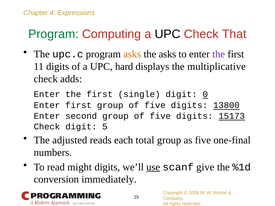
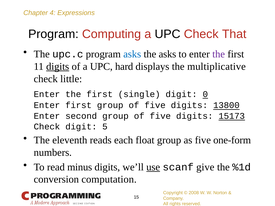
Program at (53, 34) colour: green -> black
asks at (132, 54) colour: orange -> blue
digits at (58, 67) underline: none -> present
adds: adds -> little
adjusted: adjusted -> eleventh
total: total -> float
one-final: one-final -> one-form
might: might -> minus
immediately: immediately -> computation
